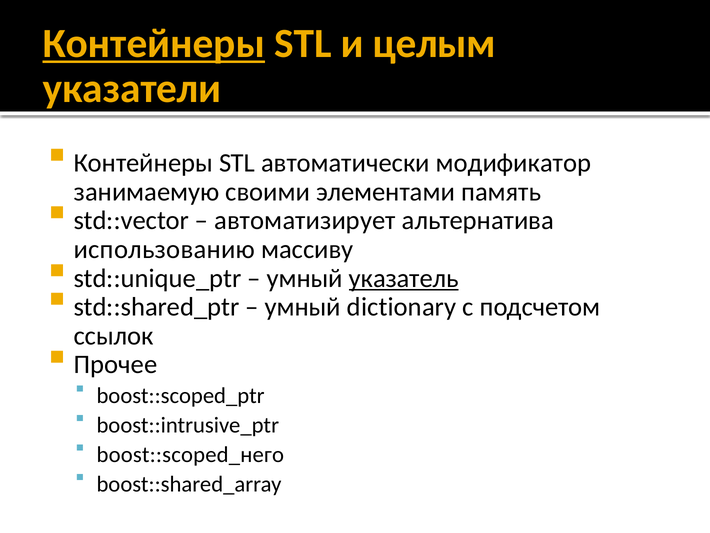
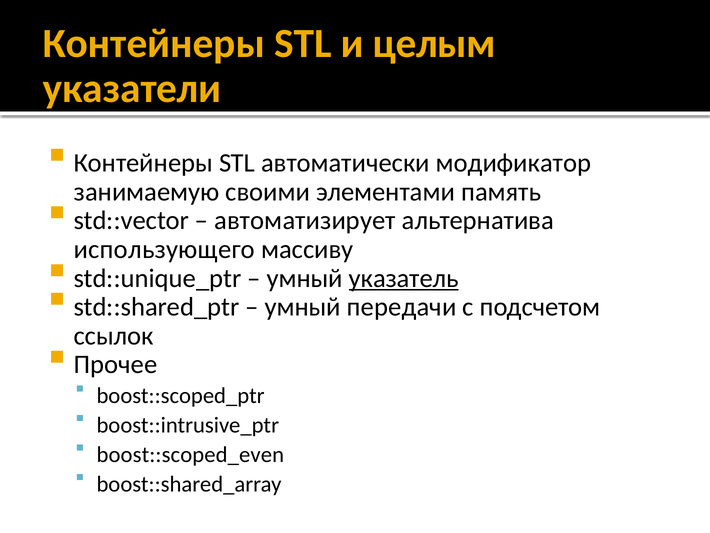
Контейнеры at (154, 44) underline: present -> none
использованию: использованию -> использующего
dictionary: dictionary -> передачи
boost::scoped_него: boost::scoped_него -> boost::scoped_even
